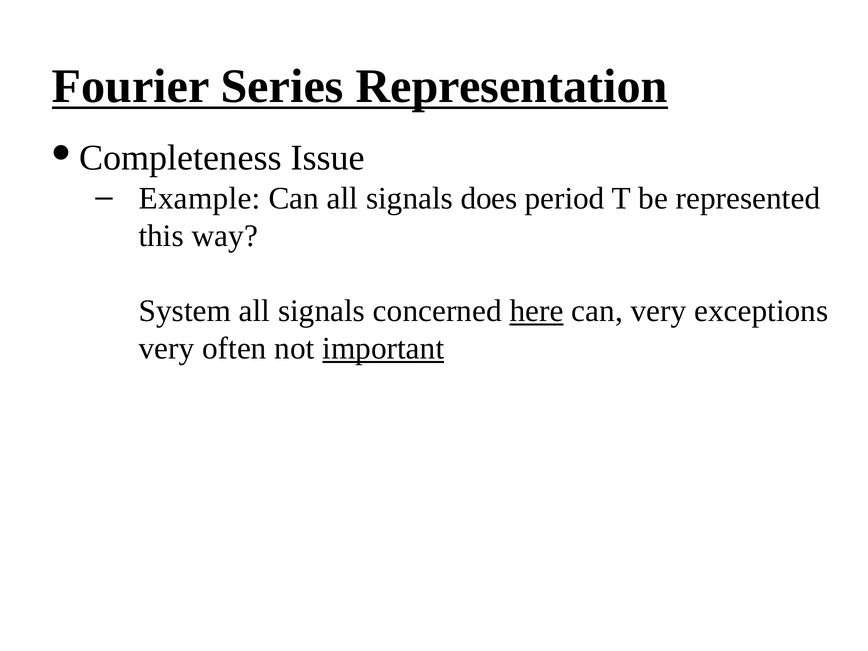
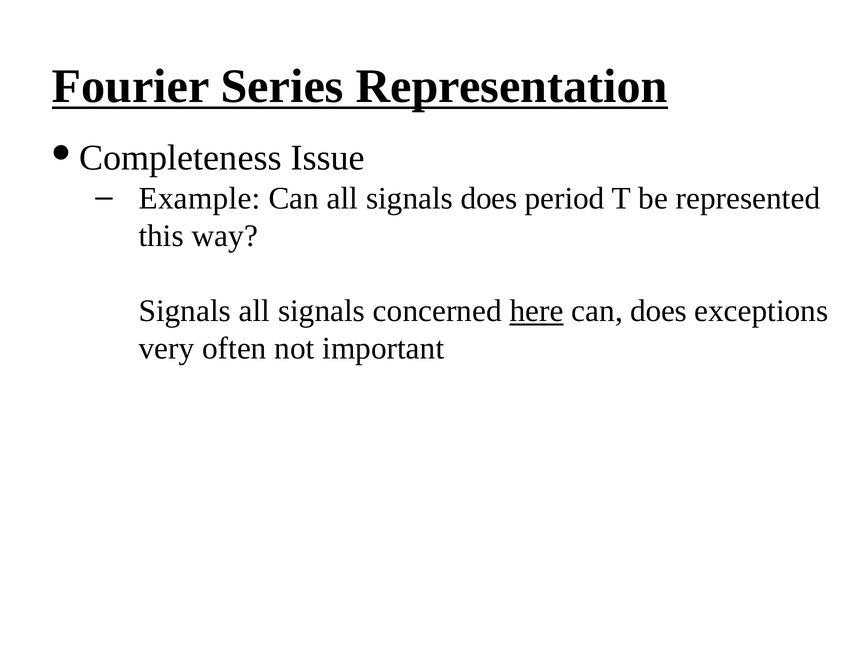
System at (185, 311): System -> Signals
can very: very -> does
important underline: present -> none
